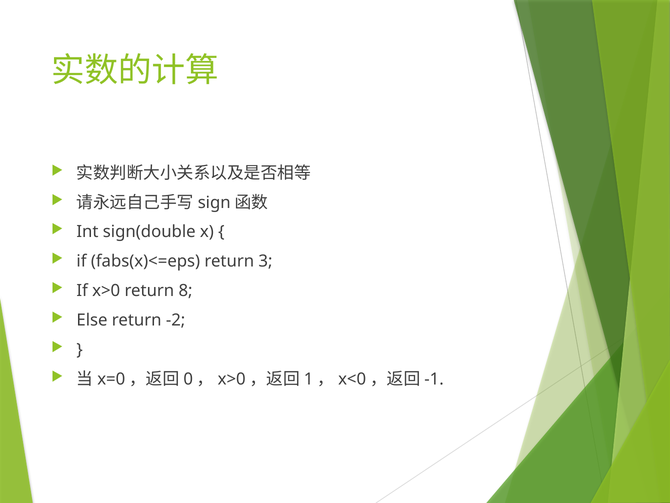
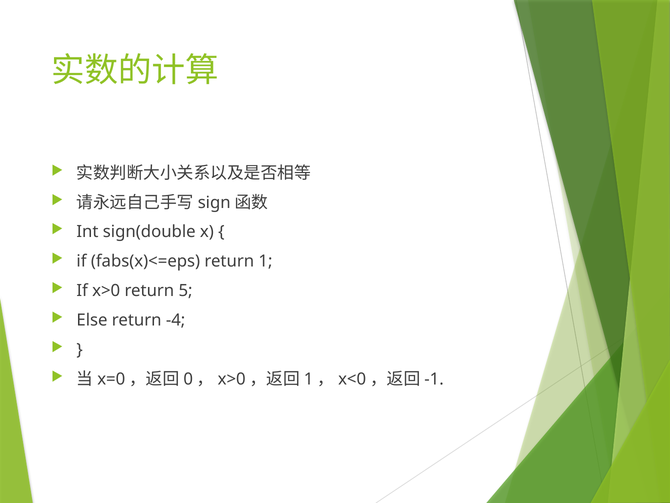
3: 3 -> 1
8: 8 -> 5
-2: -2 -> -4
